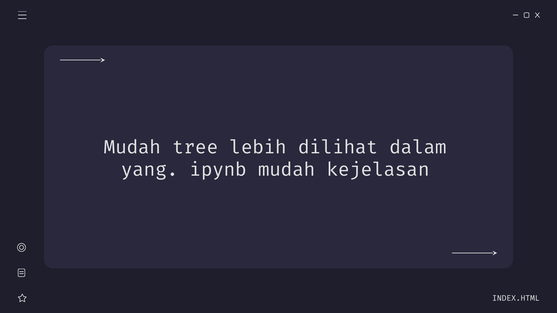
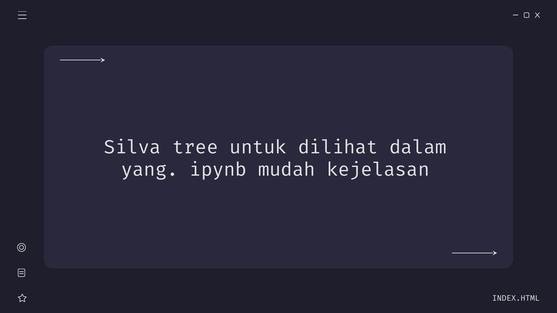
Mudah at (133, 148): Mudah -> Silva
lebih: lebih -> untuk
